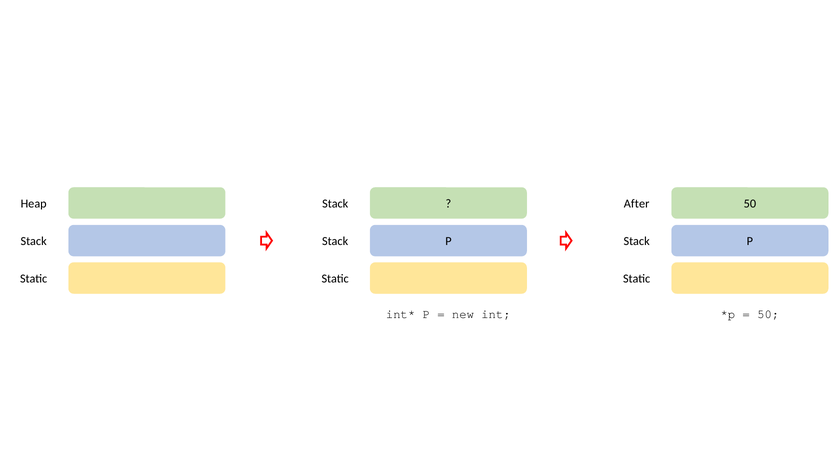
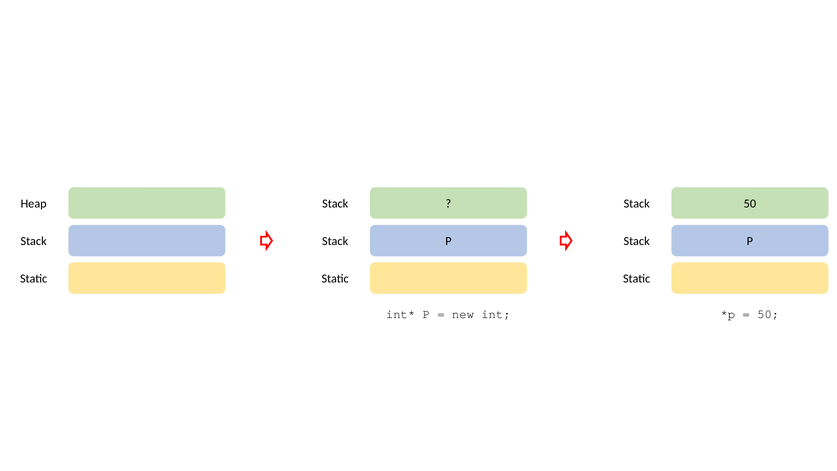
After at (637, 204): After -> Stack
